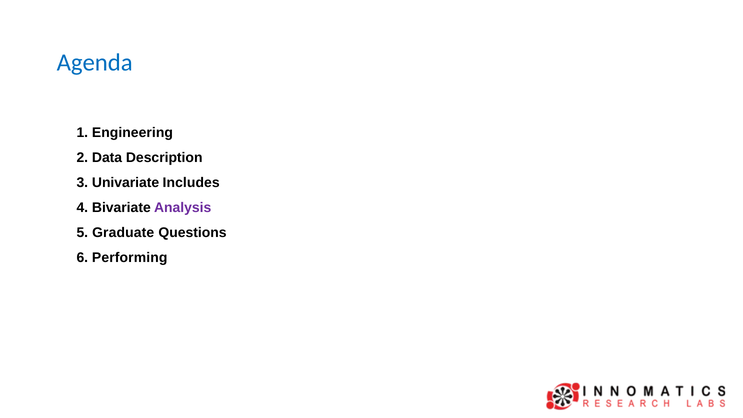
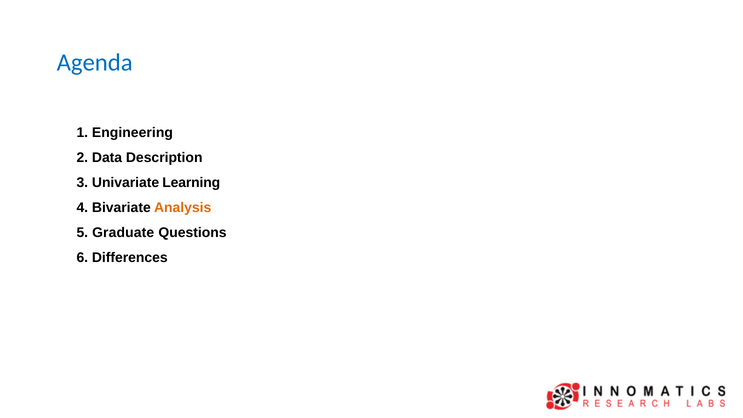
Includes: Includes -> Learning
Analysis colour: purple -> orange
Performing: Performing -> Differences
